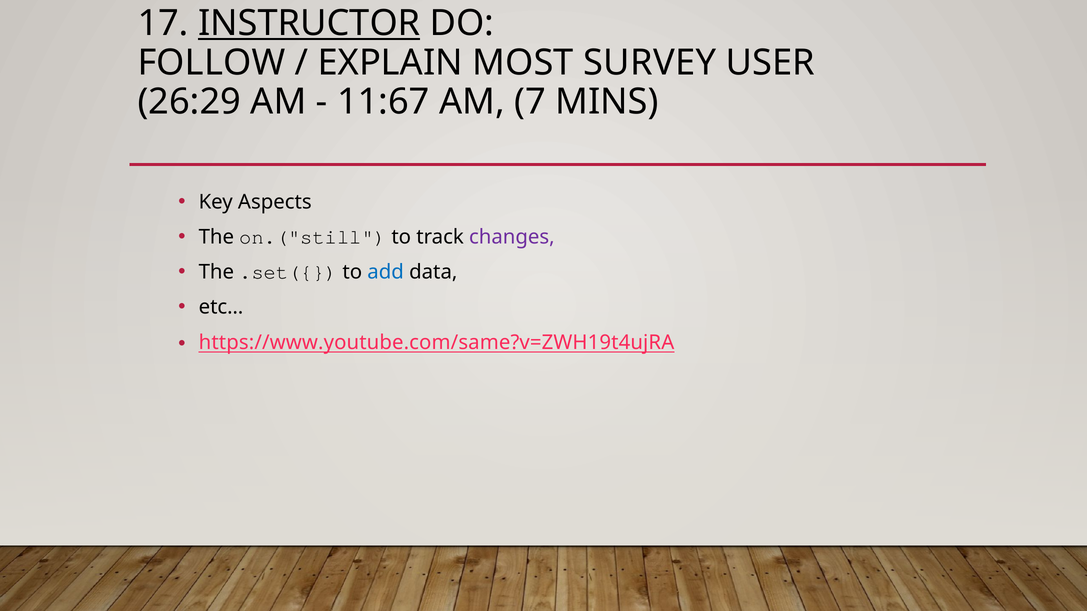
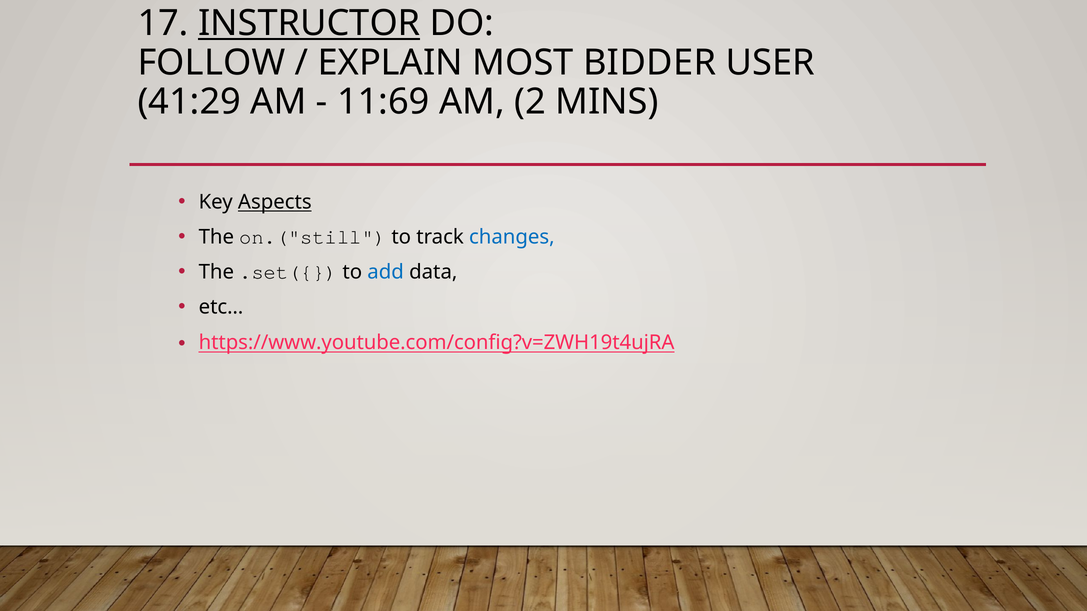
SURVEY: SURVEY -> BIDDER
26:29: 26:29 -> 41:29
11:67: 11:67 -> 11:69
7: 7 -> 2
Aspects underline: none -> present
changes colour: purple -> blue
https://www.youtube.com/same?v=ZWH19t4ujRA: https://www.youtube.com/same?v=ZWH19t4ujRA -> https://www.youtube.com/config?v=ZWH19t4ujRA
